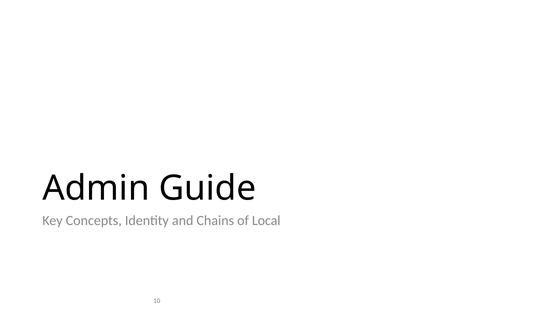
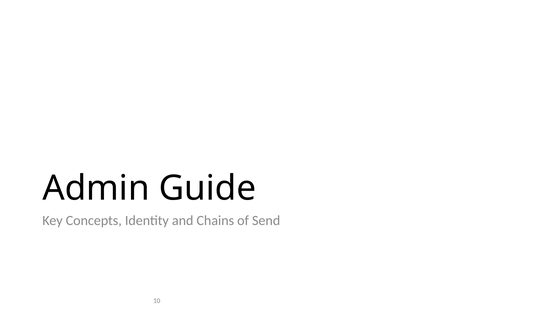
Local: Local -> Send
